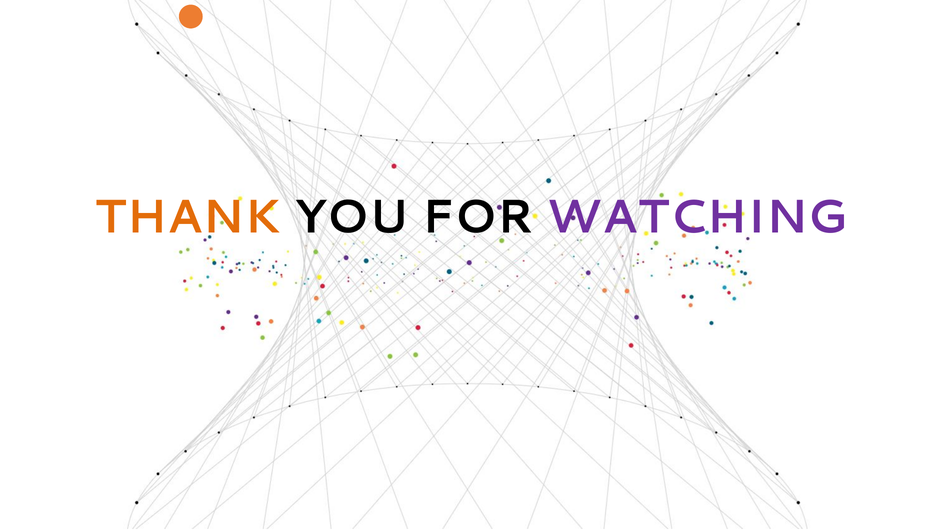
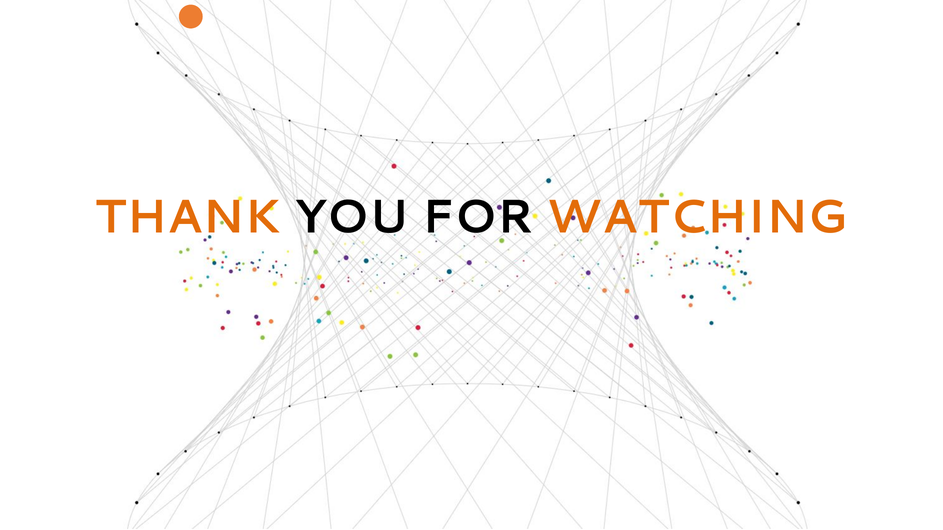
WATCHING colour: purple -> orange
